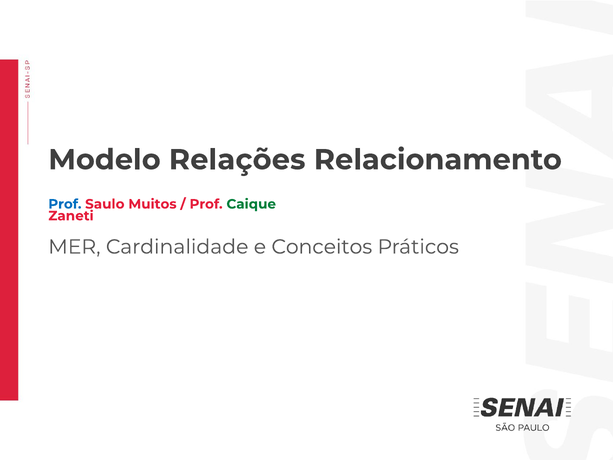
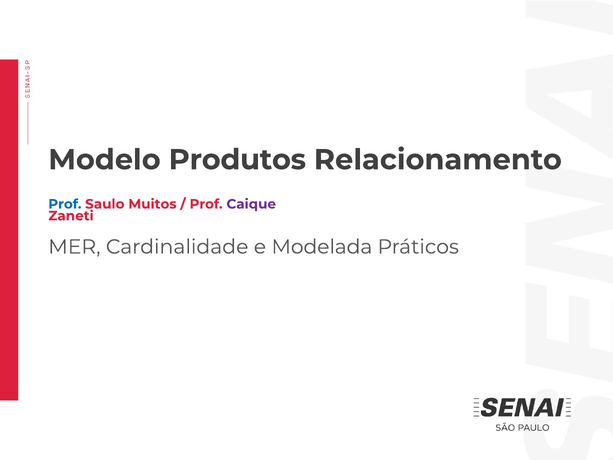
Relações: Relações -> Produtos
Caique colour: green -> purple
Conceitos: Conceitos -> Modelada
